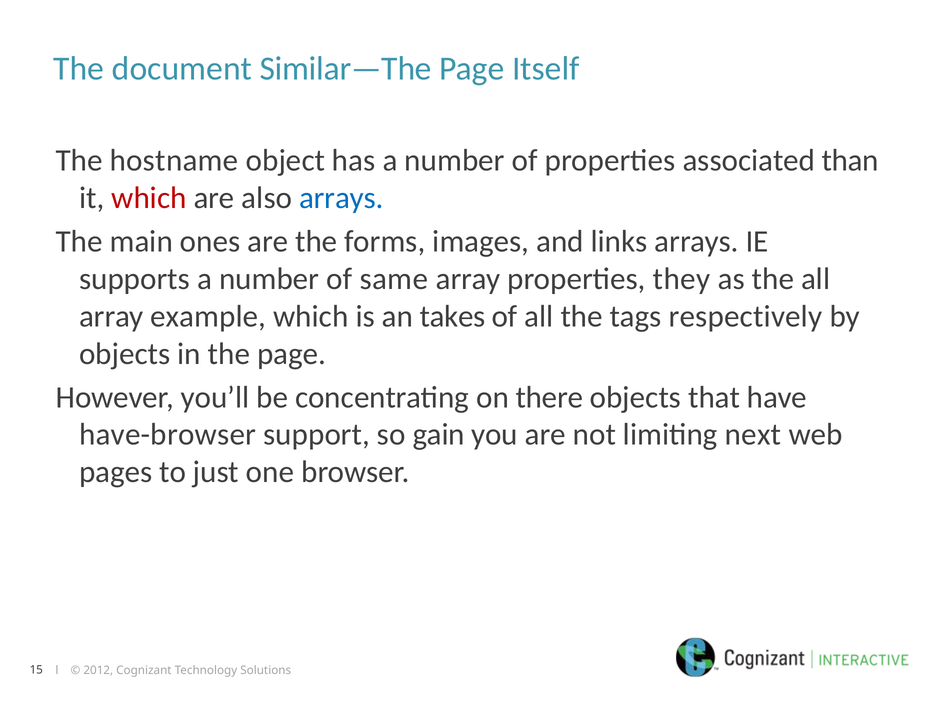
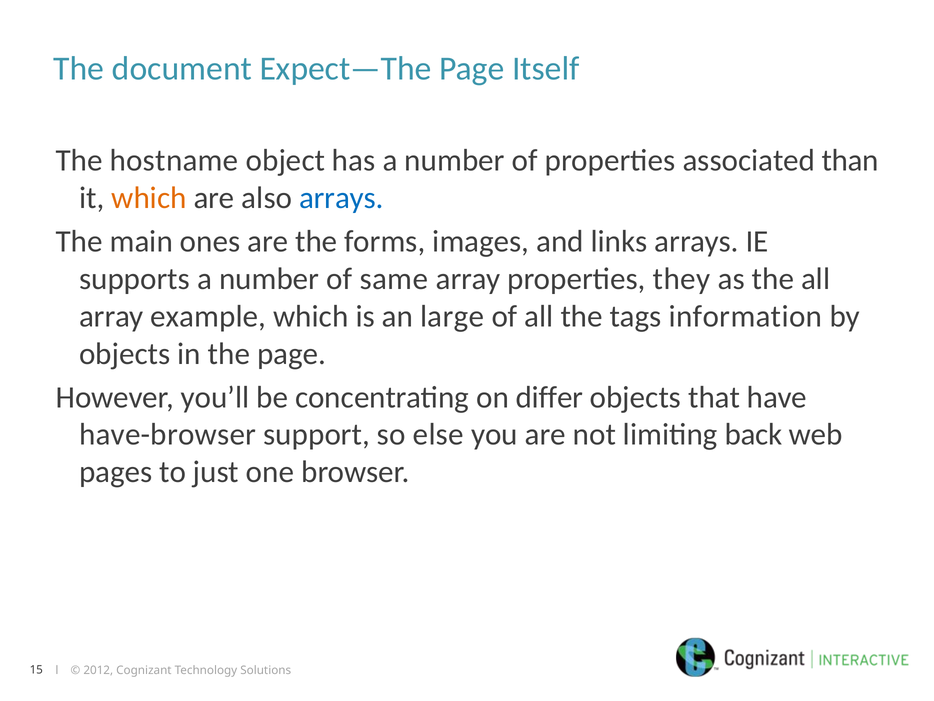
Similar—The: Similar—The -> Expect—The
which at (149, 198) colour: red -> orange
takes: takes -> large
respectively: respectively -> information
there: there -> differ
gain: gain -> else
next: next -> back
